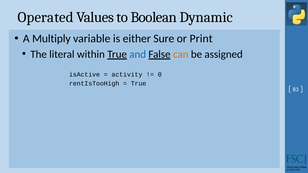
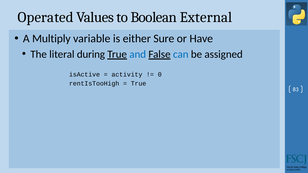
Dynamic: Dynamic -> External
Print: Print -> Have
within: within -> during
can colour: orange -> blue
